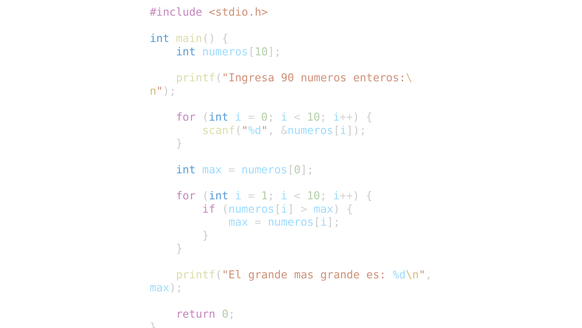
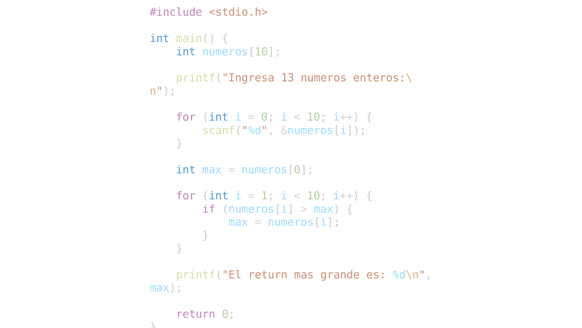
90: 90 -> 13
printf("El grande: grande -> return
